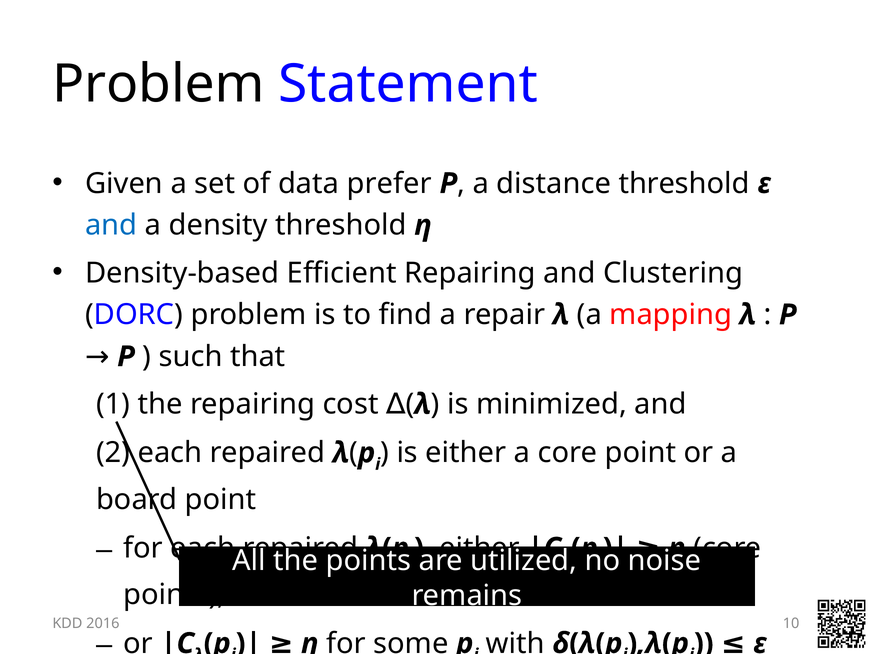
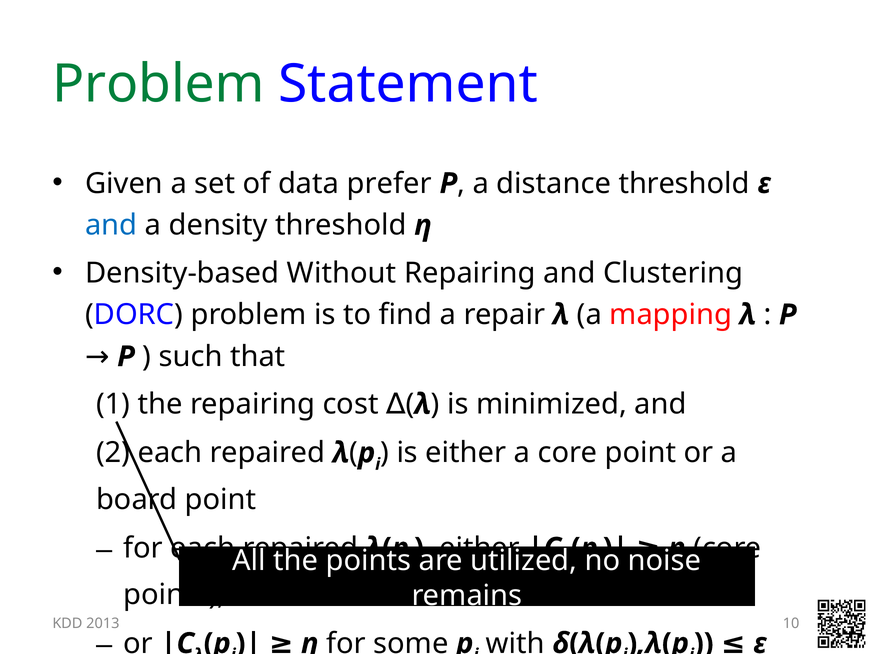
Problem at (158, 85) colour: black -> green
Efficient: Efficient -> Without
2016: 2016 -> 2013
